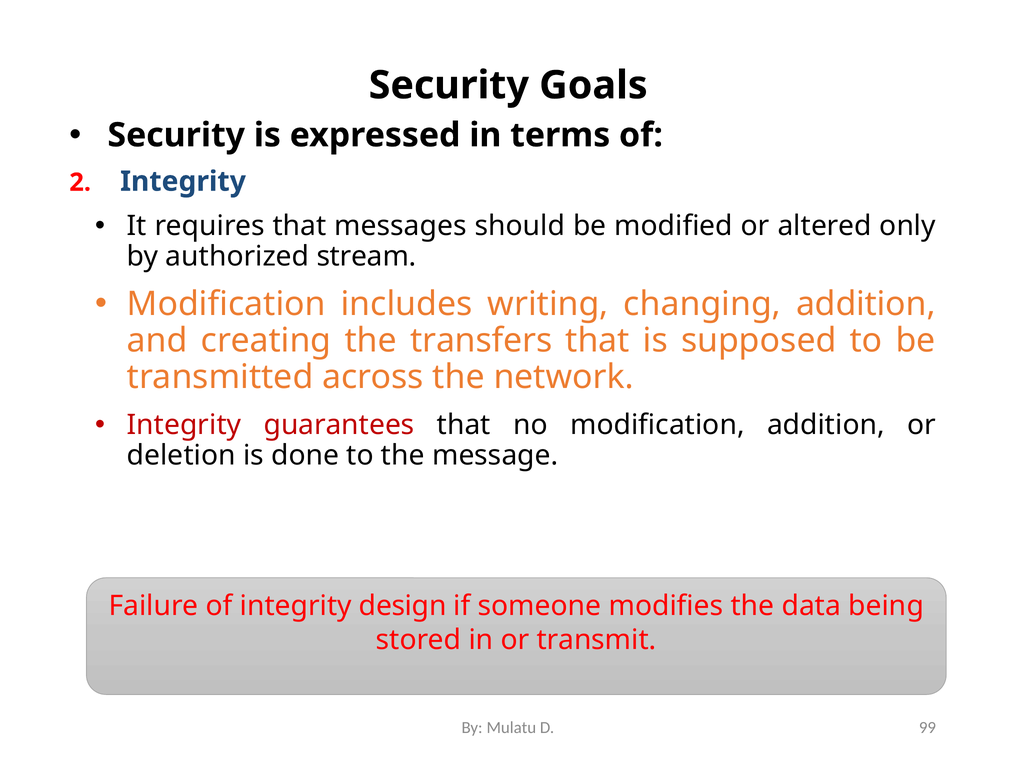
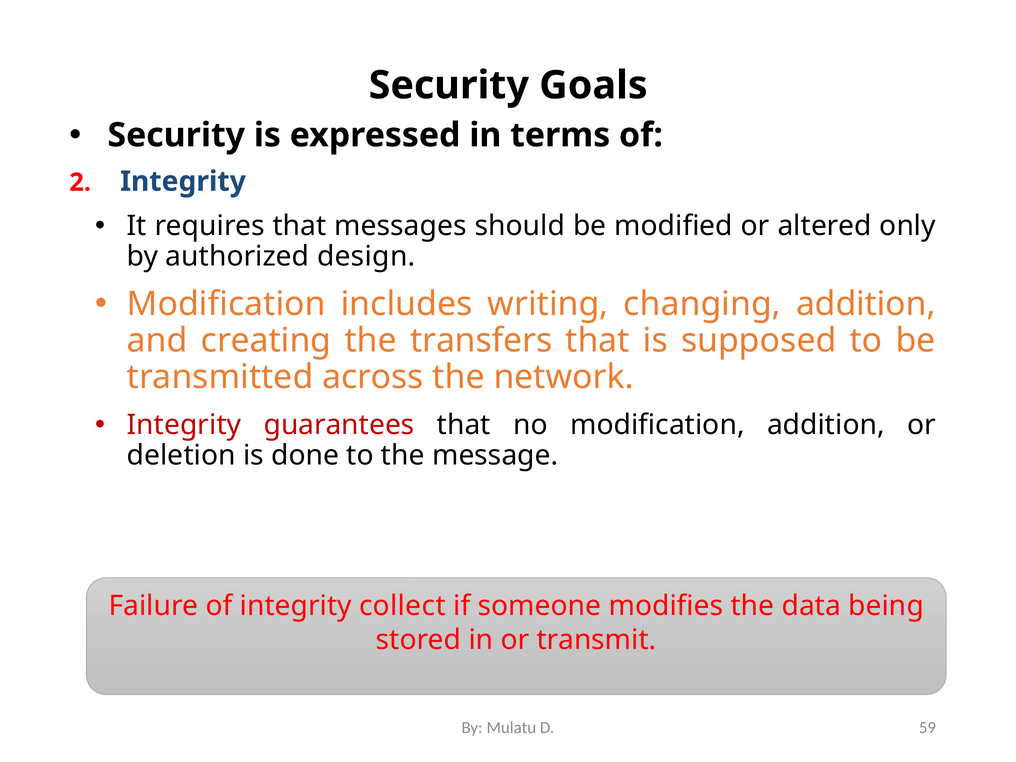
stream: stream -> design
design: design -> collect
99: 99 -> 59
